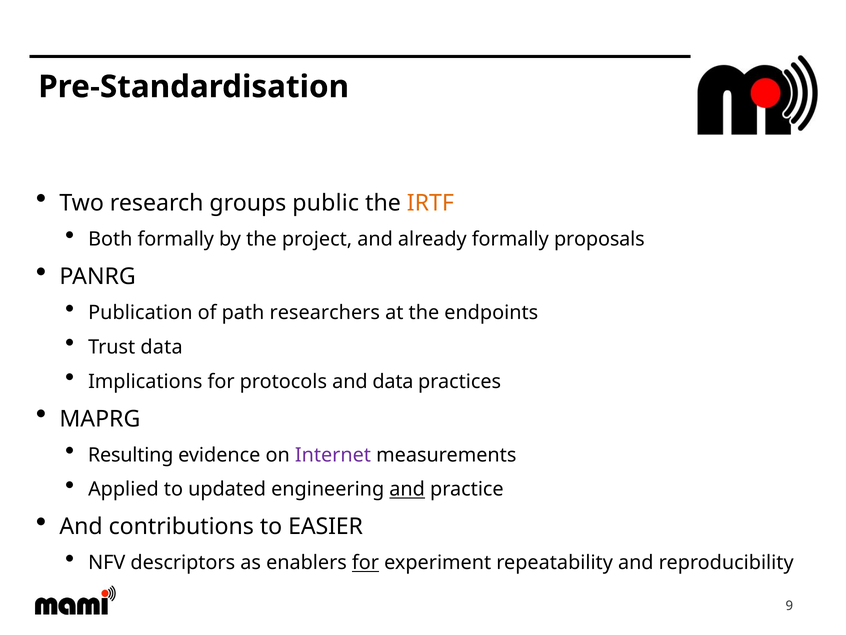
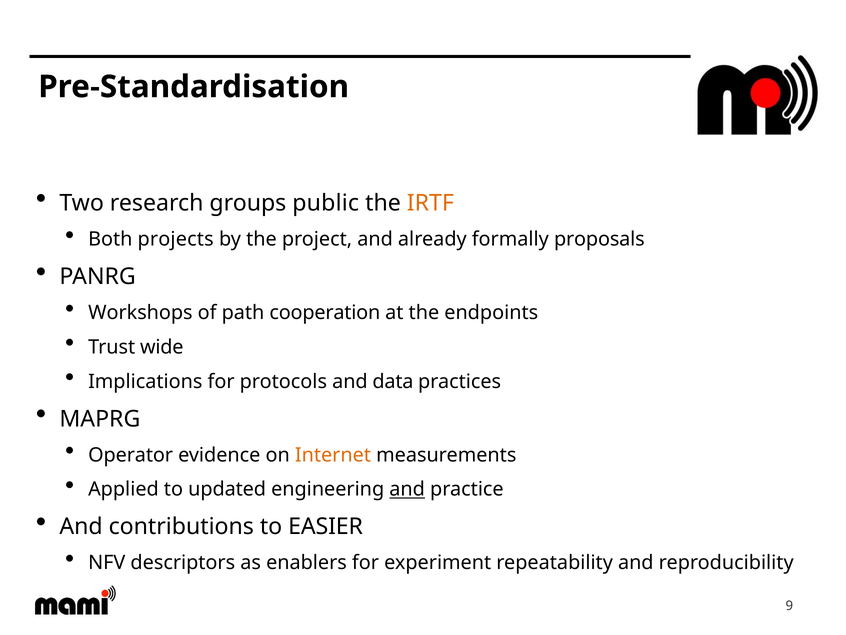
Both formally: formally -> projects
Publication: Publication -> Workshops
researchers: researchers -> cooperation
Trust data: data -> wide
Resulting: Resulting -> Operator
Internet colour: purple -> orange
for at (365, 562) underline: present -> none
